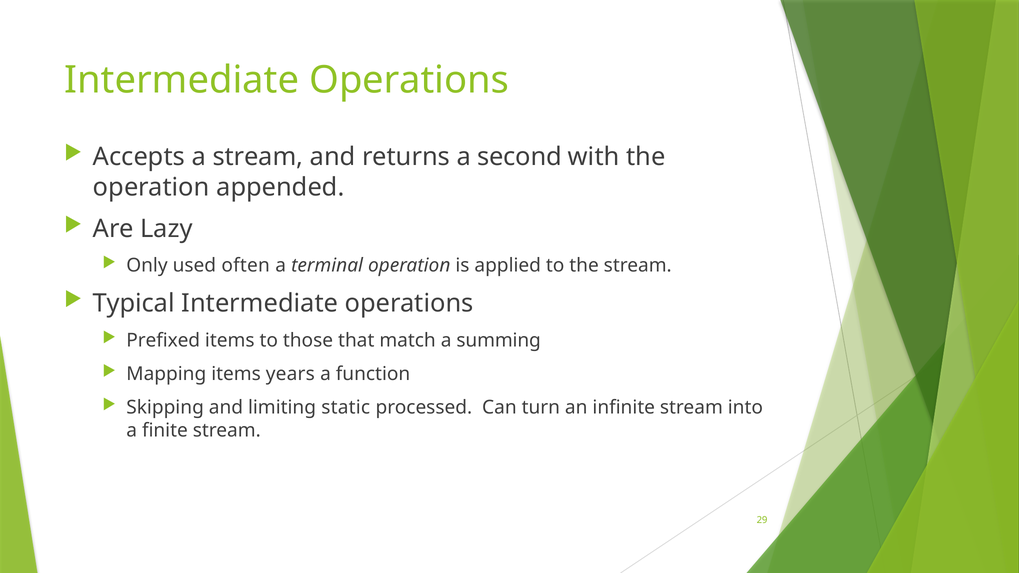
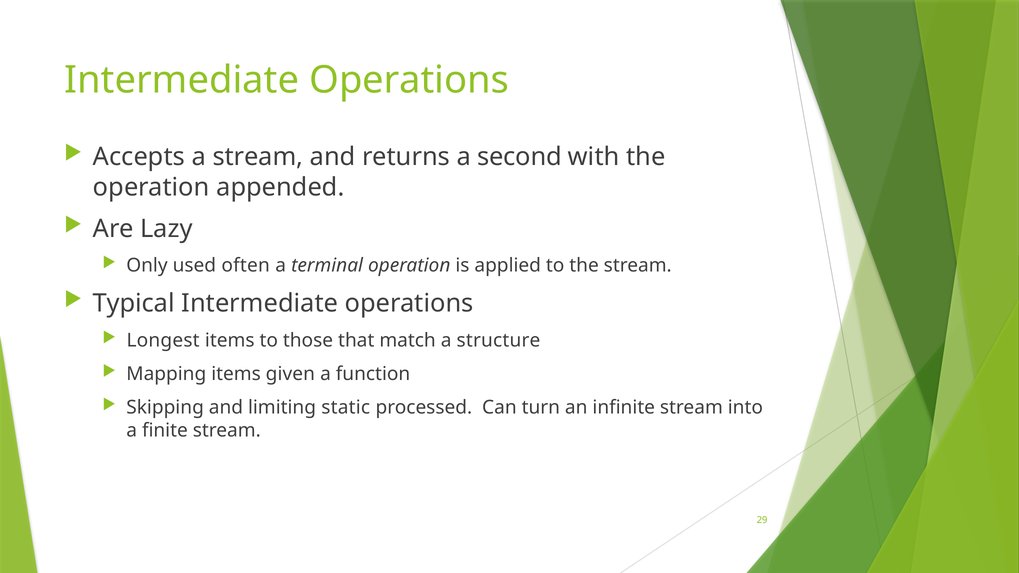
Prefixed: Prefixed -> Longest
summing: summing -> structure
years: years -> given
